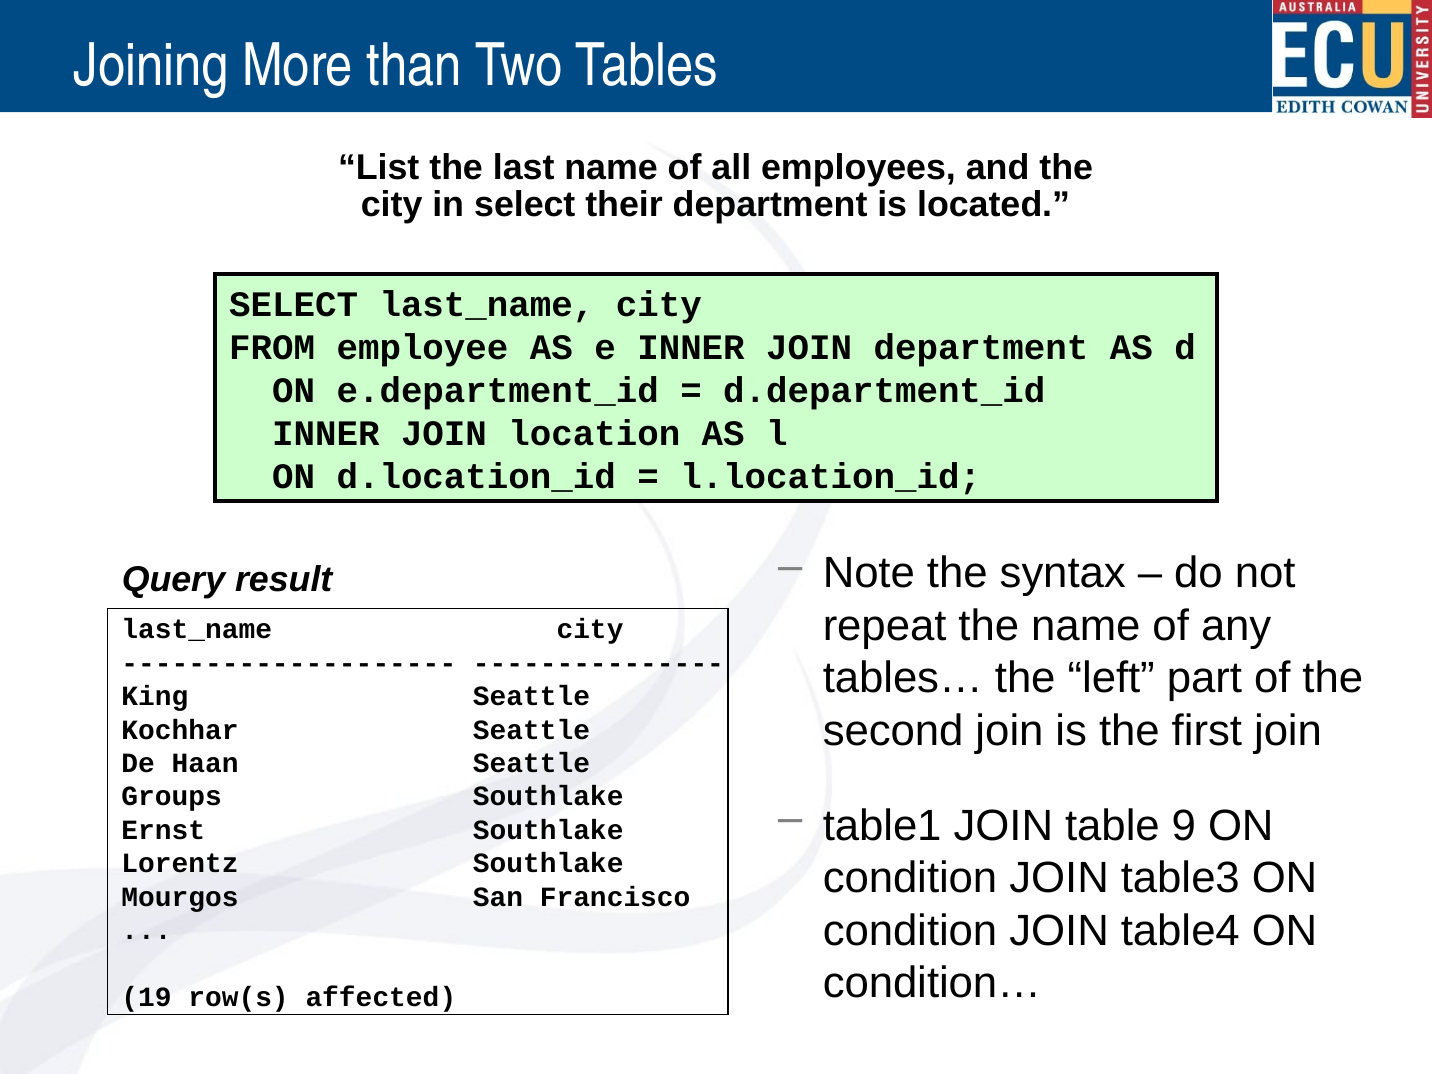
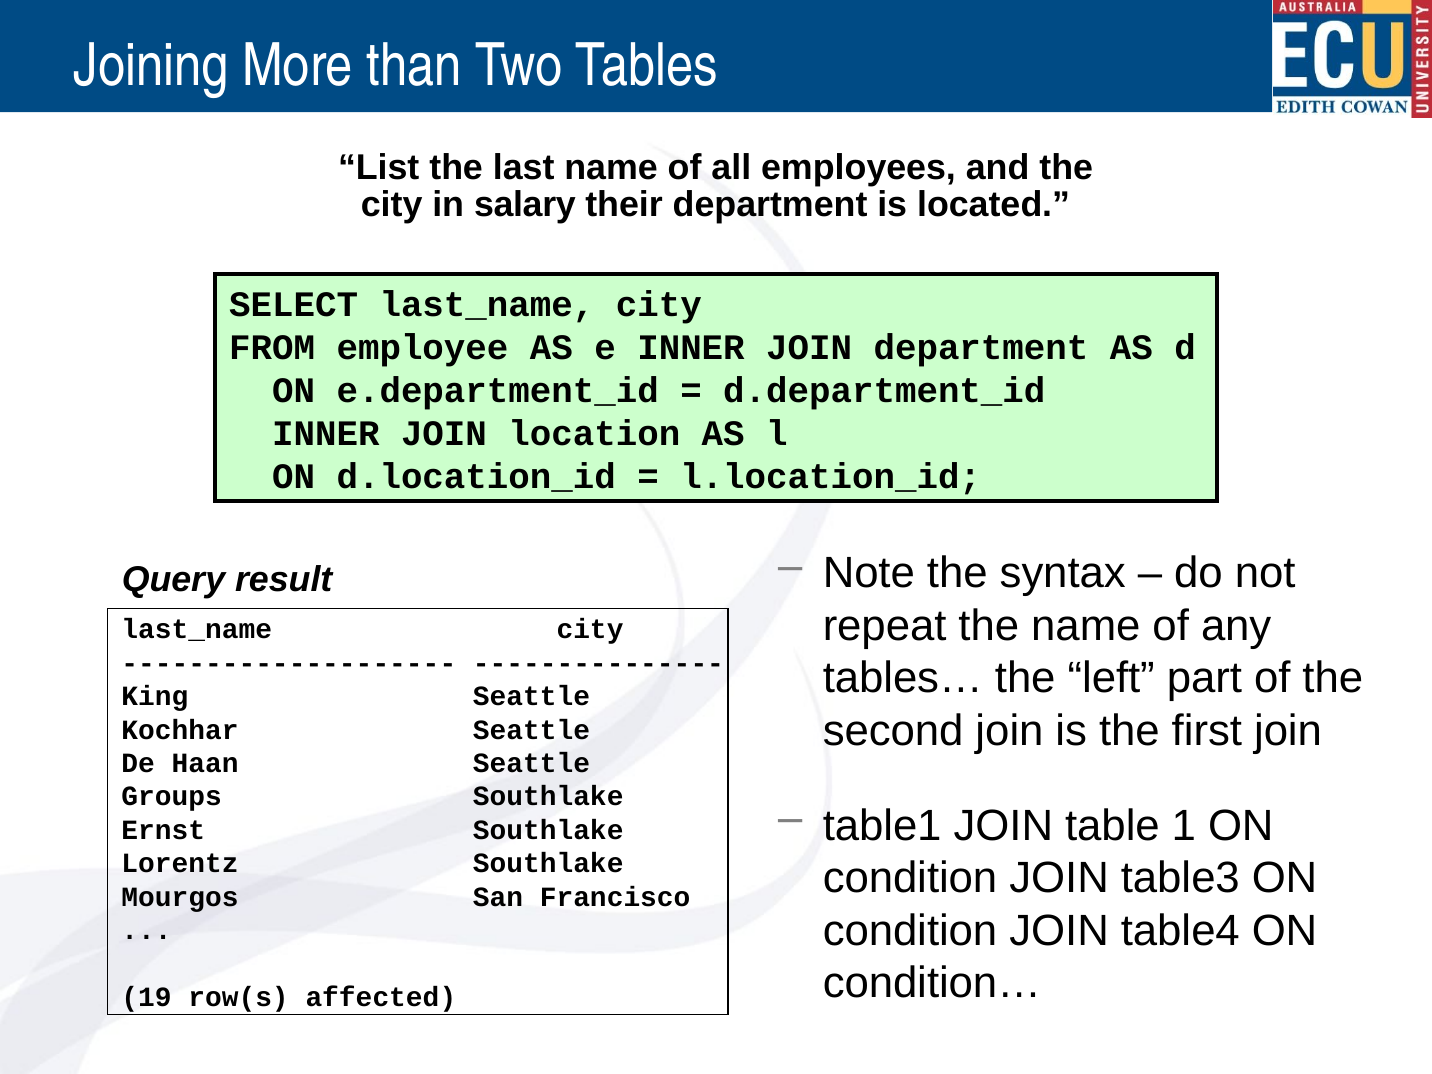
in select: select -> salary
9: 9 -> 1
